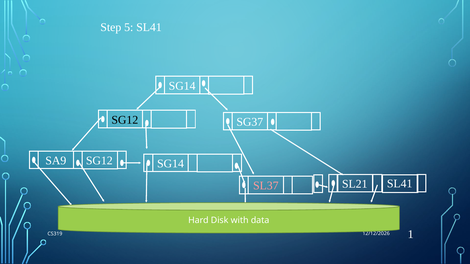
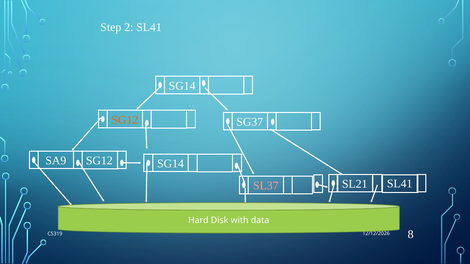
5: 5 -> 2
SG12 at (125, 120) colour: black -> orange
1: 1 -> 8
